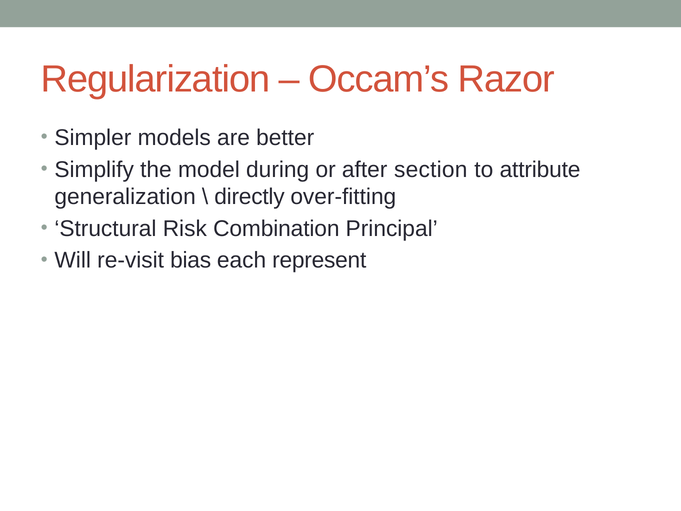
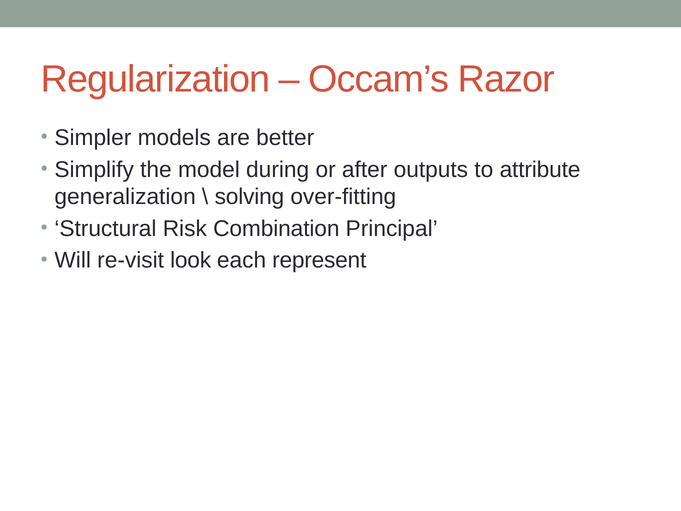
section: section -> outputs
directly: directly -> solving
bias: bias -> look
